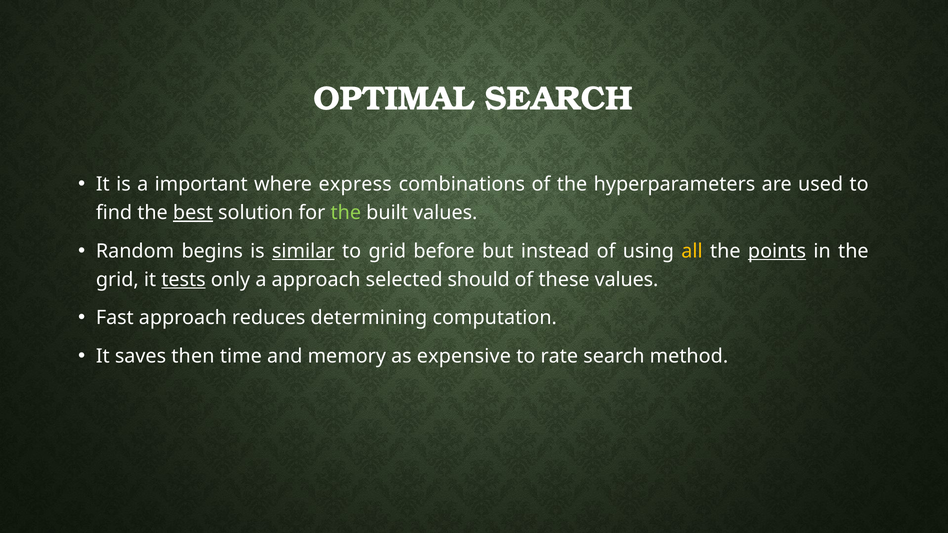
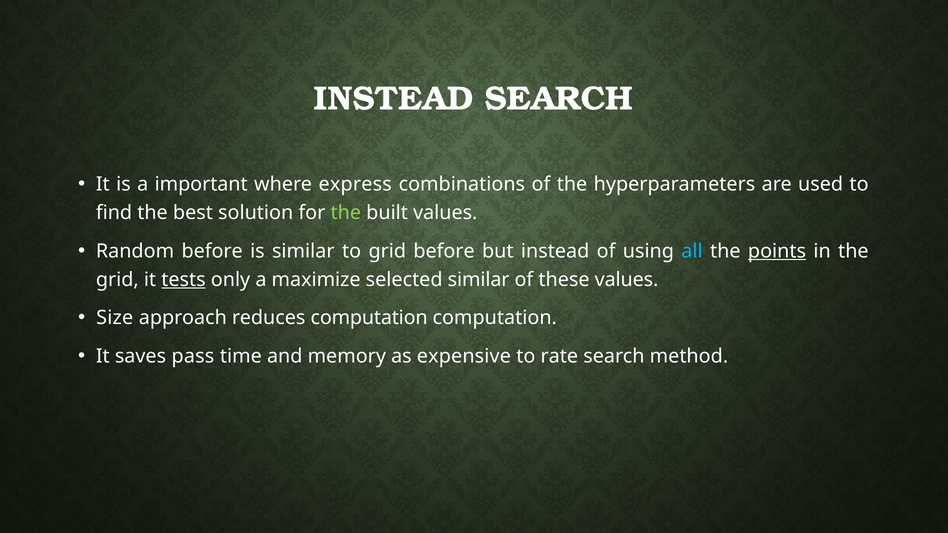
OPTIMAL at (394, 99): OPTIMAL -> INSTEAD
best underline: present -> none
Random begins: begins -> before
similar at (303, 251) underline: present -> none
all colour: yellow -> light blue
a approach: approach -> maximize
selected should: should -> similar
Fast: Fast -> Size
reduces determining: determining -> computation
then: then -> pass
